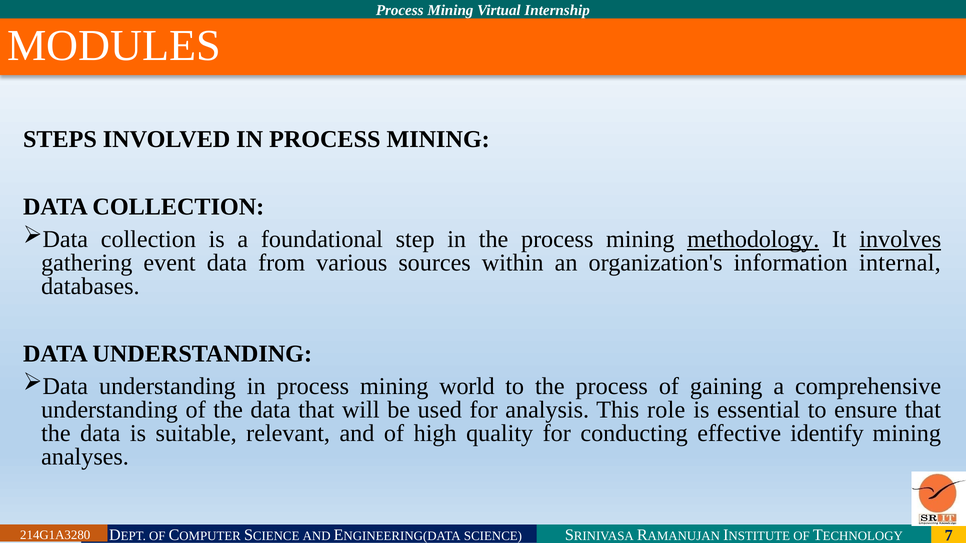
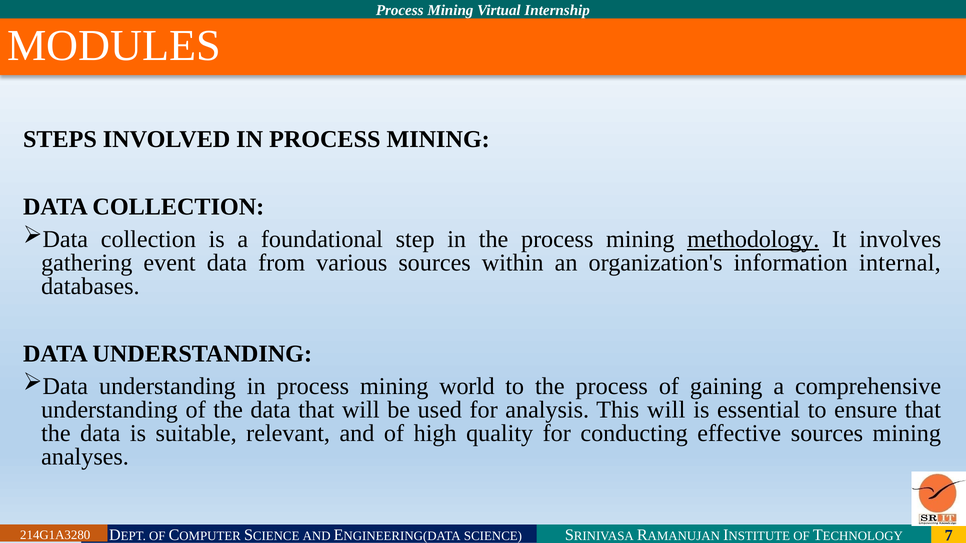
involves underline: present -> none
This role: role -> will
effective identify: identify -> sources
